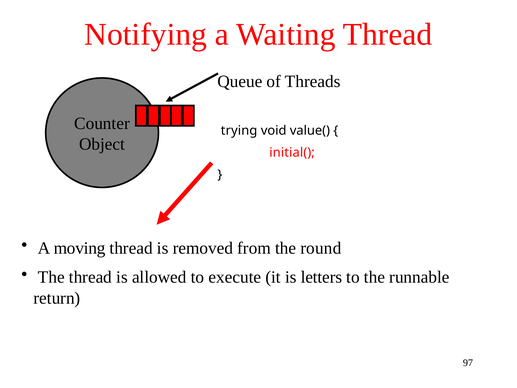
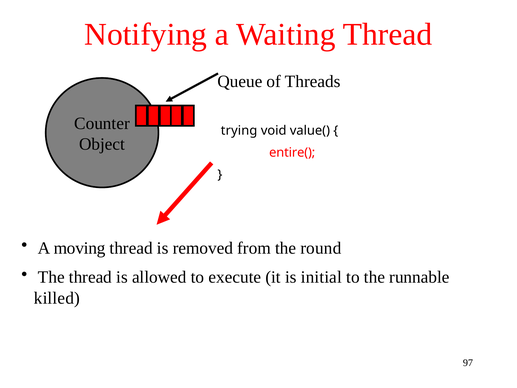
initial(: initial( -> entire(
letters: letters -> initial
return: return -> killed
